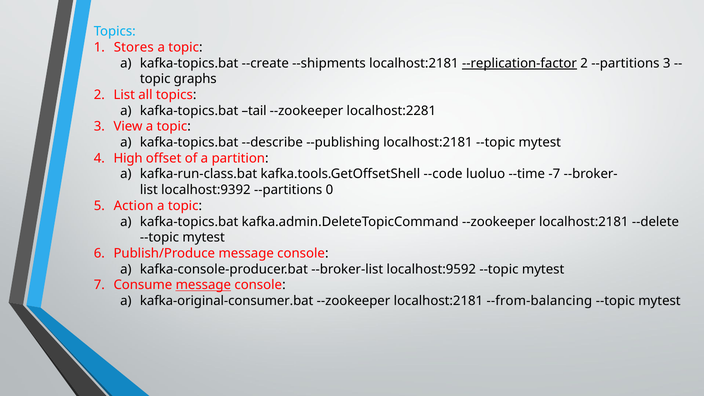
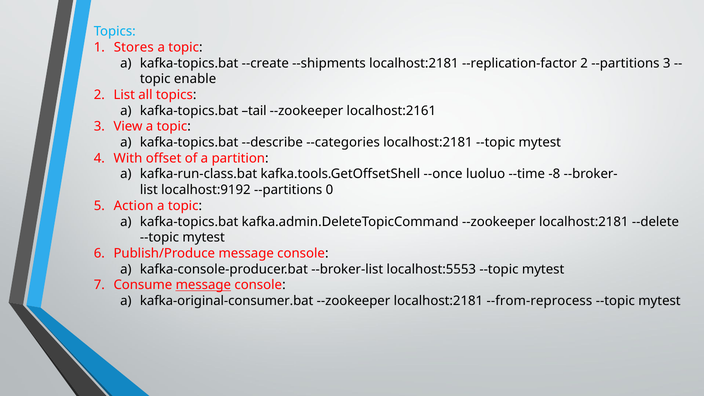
--replication-factor underline: present -> none
graphs: graphs -> enable
localhost:2281: localhost:2281 -> localhost:2161
--publishing: --publishing -> --categories
High: High -> With
--code: --code -> --once
-7: -7 -> -8
localhost:9392: localhost:9392 -> localhost:9192
localhost:9592: localhost:9592 -> localhost:5553
--from-balancing: --from-balancing -> --from-reprocess
